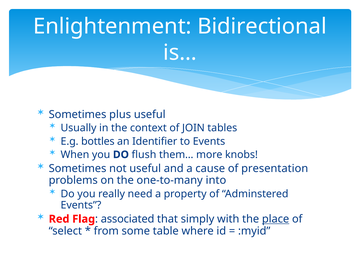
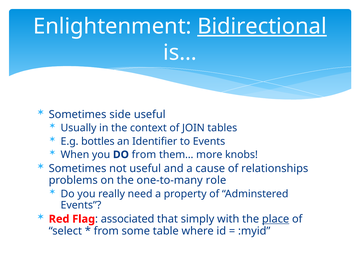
Bidirectional underline: none -> present
plus: plus -> side
DO flush: flush -> from
presentation: presentation -> relationships
into: into -> role
